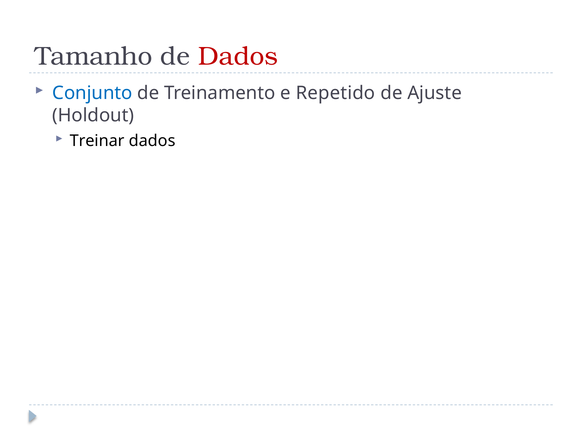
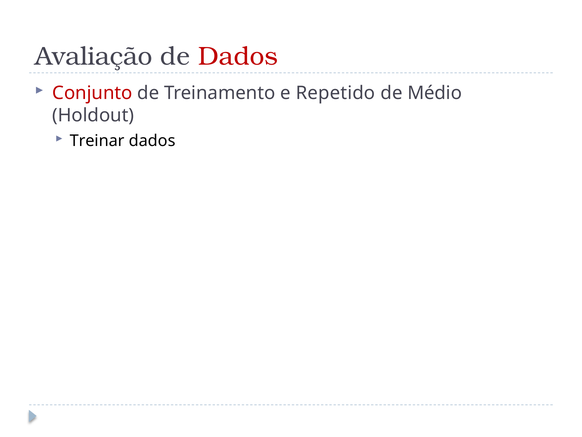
Tamanho: Tamanho -> Avaliação
Conjunto colour: blue -> red
Ajuste: Ajuste -> Médio
